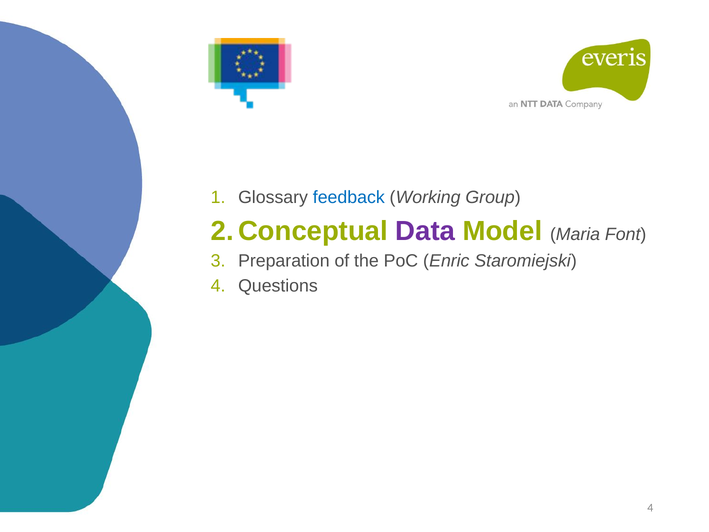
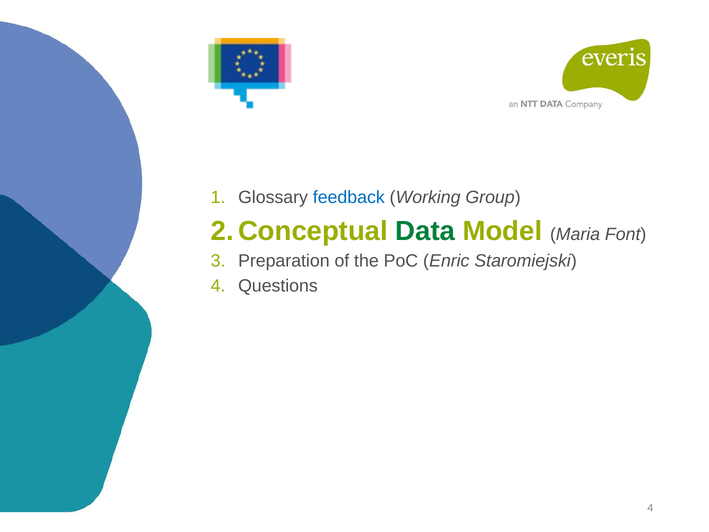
Data colour: purple -> green
